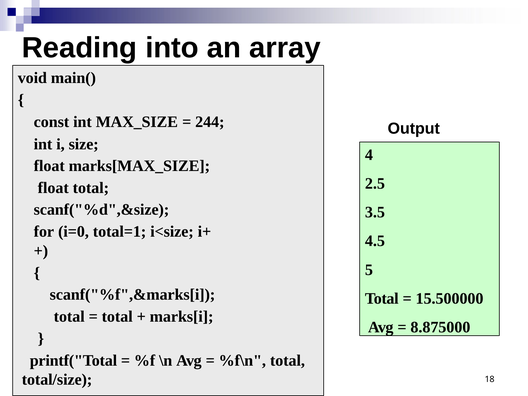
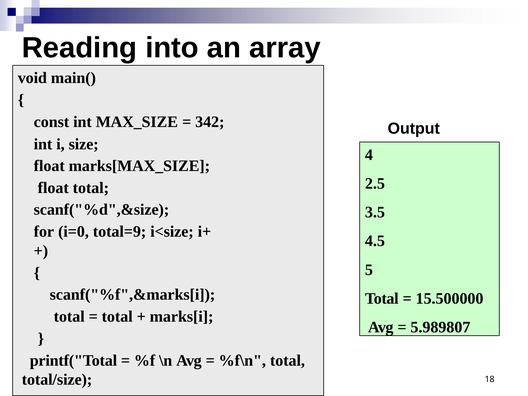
244: 244 -> 342
total=1: total=1 -> total=9
8.875000: 8.875000 -> 5.989807
